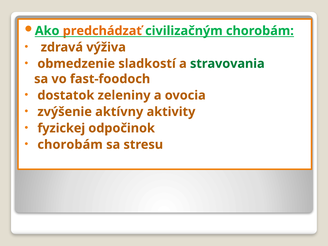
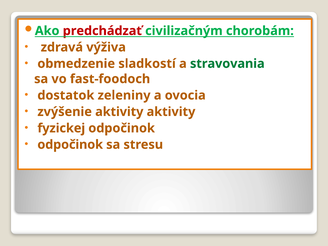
predchádzať colour: orange -> red
zvýšenie aktívny: aktívny -> aktivity
chorobám at (70, 145): chorobám -> odpočinok
